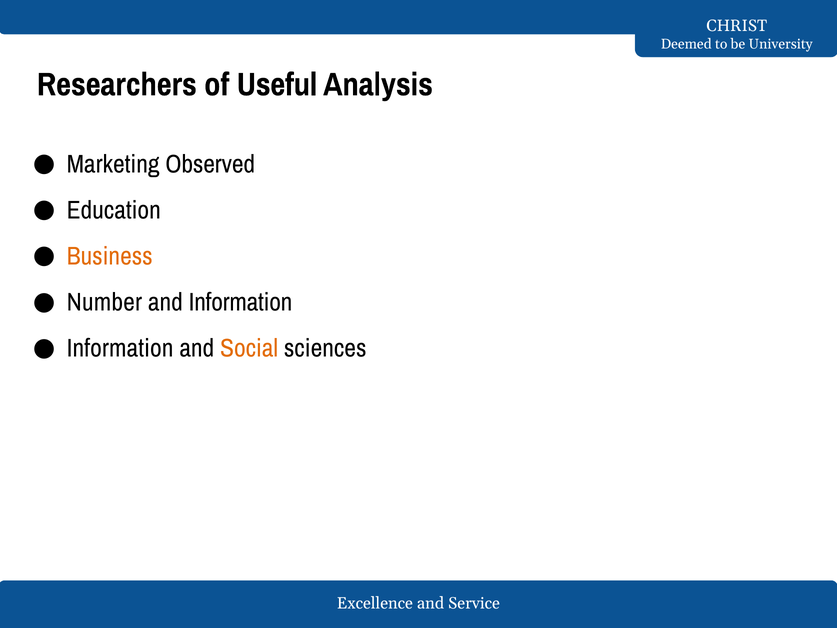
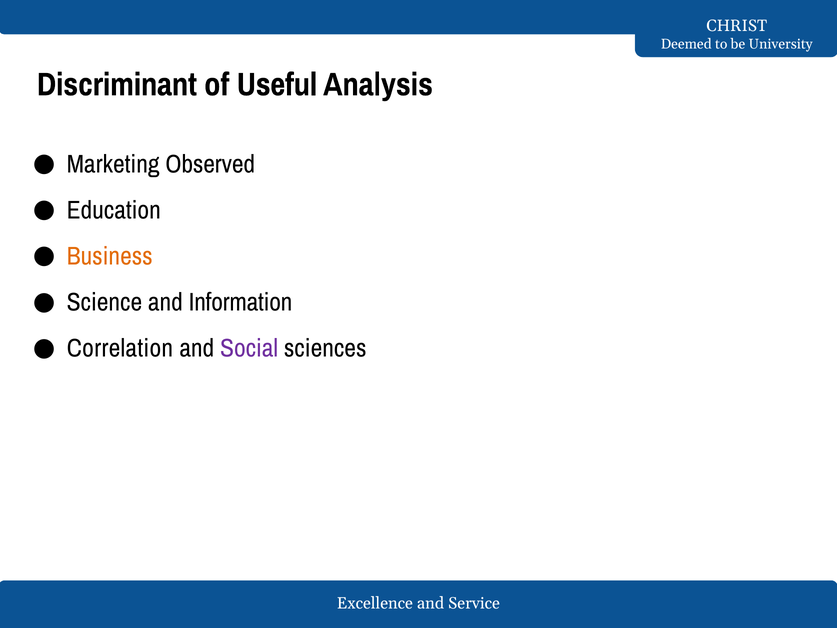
Researchers: Researchers -> Discriminant
Number: Number -> Science
Information at (120, 348): Information -> Correlation
Social colour: orange -> purple
